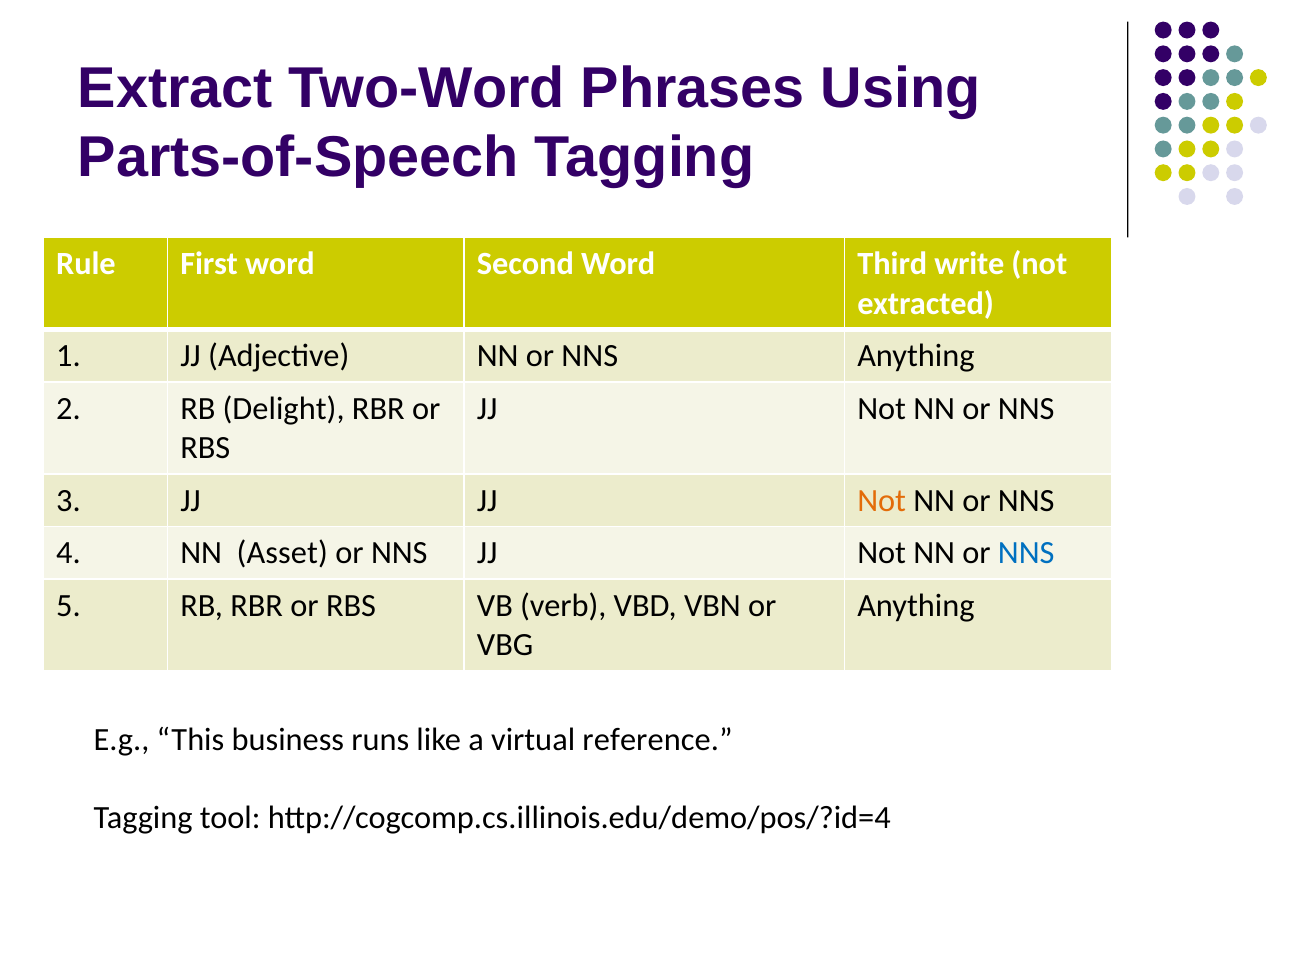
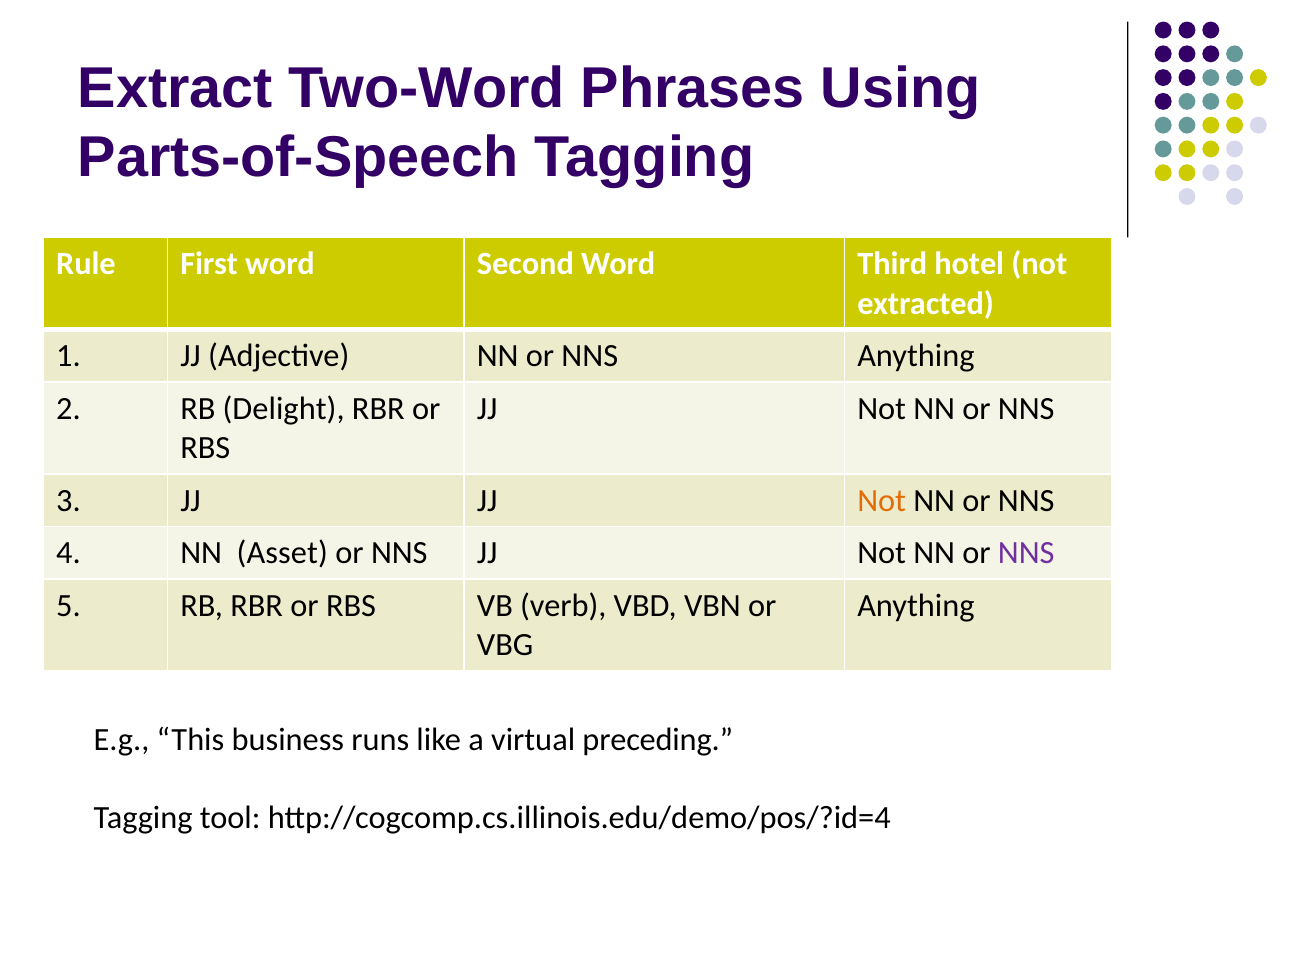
write: write -> hotel
NNS at (1026, 553) colour: blue -> purple
reference: reference -> preceding
